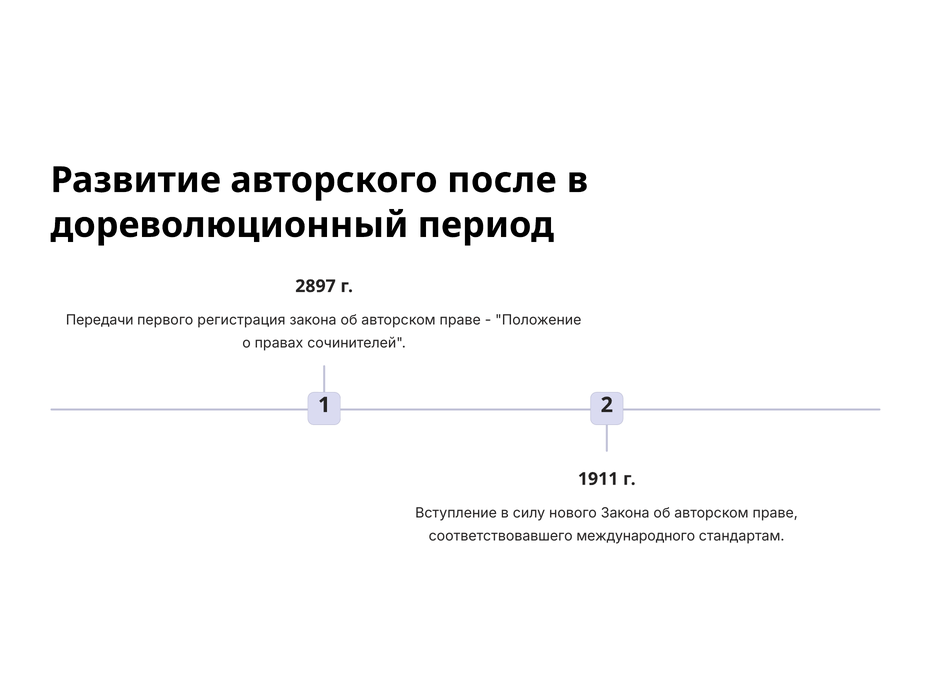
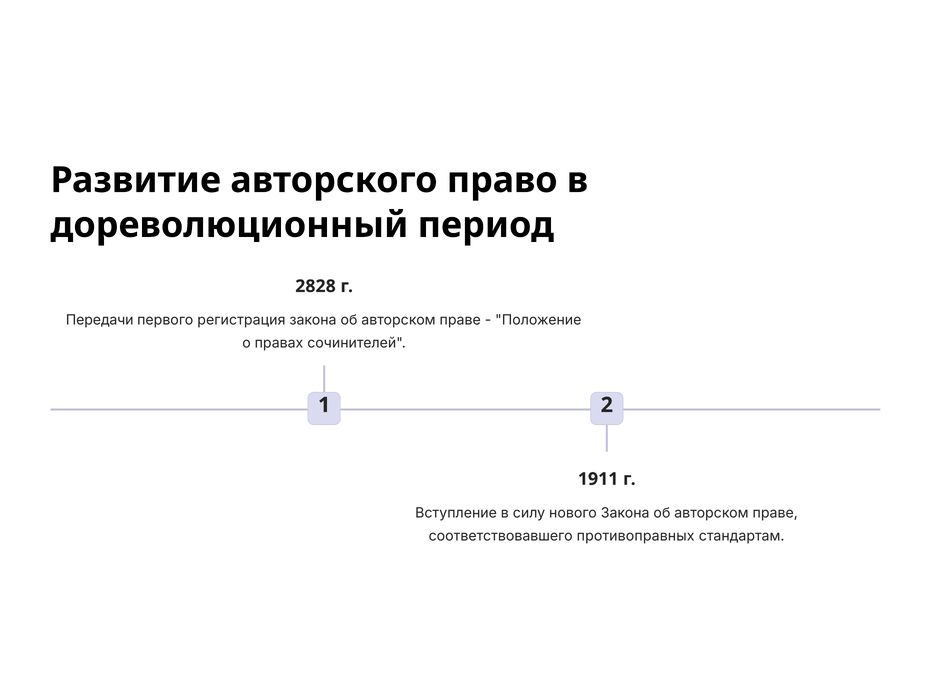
после: после -> право
2897: 2897 -> 2828
международного: международного -> противоправных
